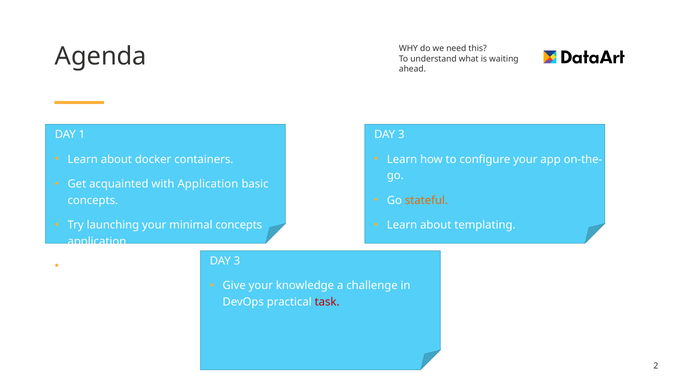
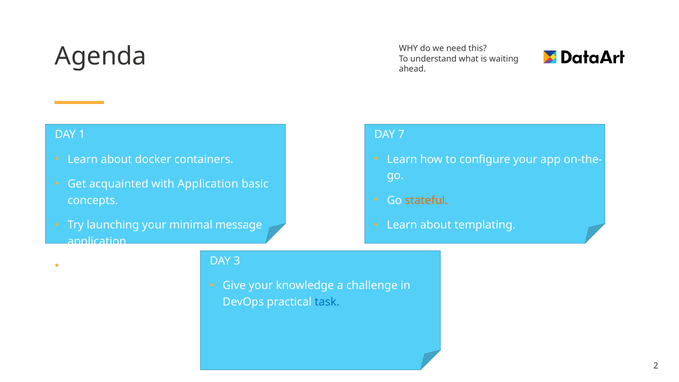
3 at (401, 134): 3 -> 7
minimal concepts: concepts -> message
task colour: red -> blue
